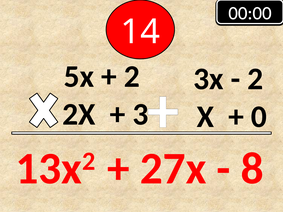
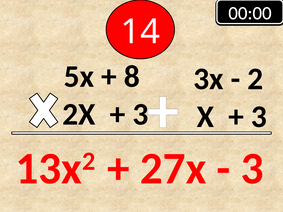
2 at (132, 77): 2 -> 8
0 at (259, 117): 0 -> 3
8 at (252, 169): 8 -> 3
